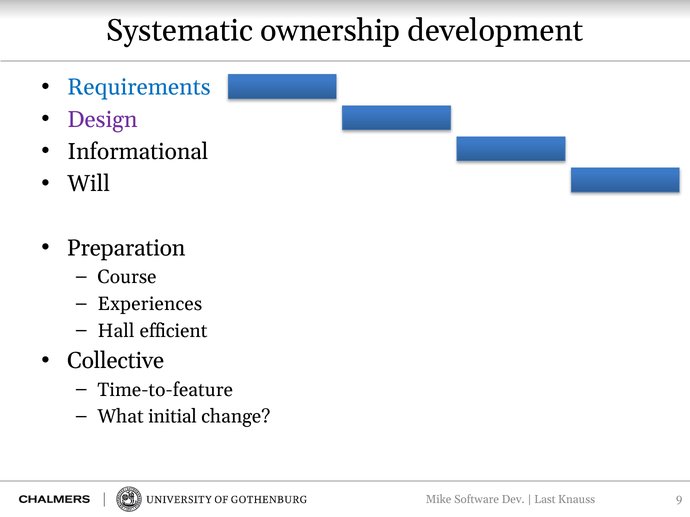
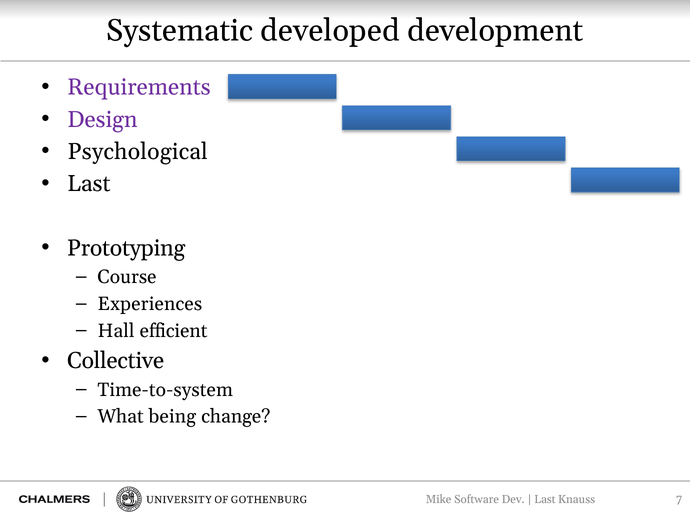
ownership: ownership -> developed
Requirements colour: blue -> purple
Informational: Informational -> Psychological
Will at (89, 184): Will -> Last
Preparation: Preparation -> Prototyping
Time-to-feature: Time-to-feature -> Time-to-system
initial: initial -> being
9: 9 -> 7
